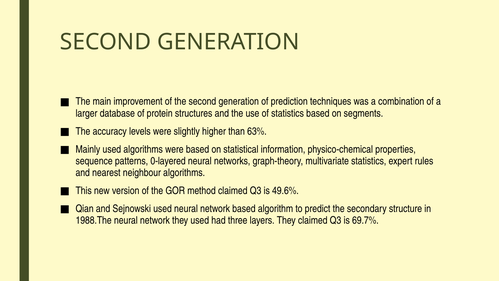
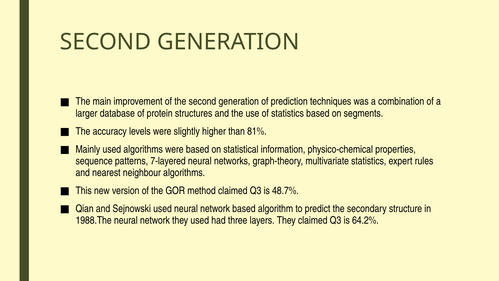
63%: 63% -> 81%
0-layered: 0-layered -> 7-layered
49.6%: 49.6% -> 48.7%
69.7%: 69.7% -> 64.2%
